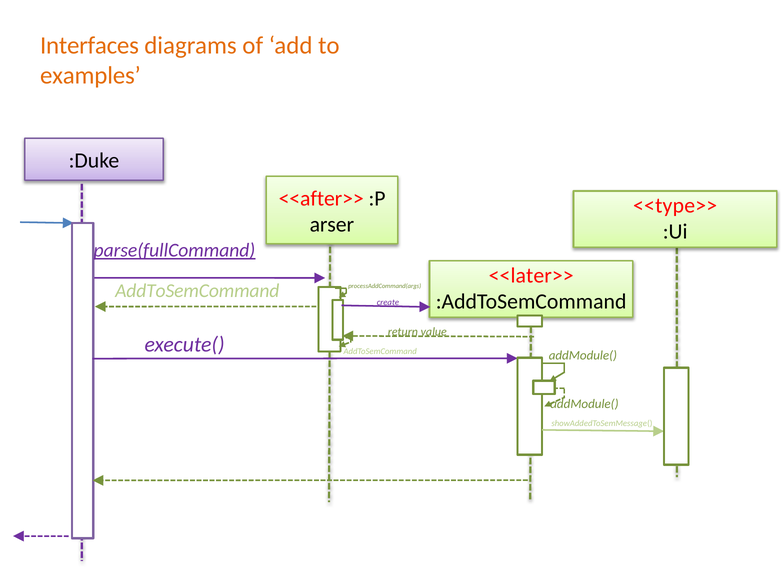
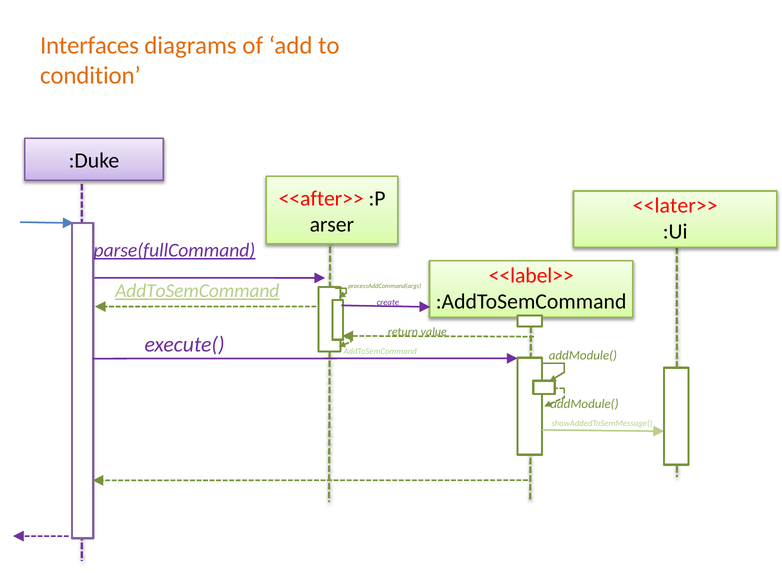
examples: examples -> condition
<<type>>: <<type>> -> <<later>>
<<later>>: <<later>> -> <<label>>
AddToSemCommand at (197, 291) underline: none -> present
